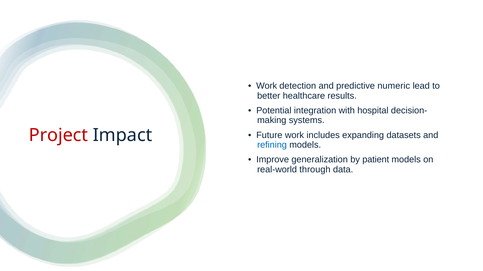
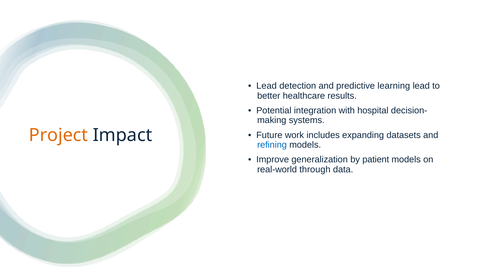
Work at (267, 86): Work -> Lead
numeric: numeric -> learning
Project colour: red -> orange
